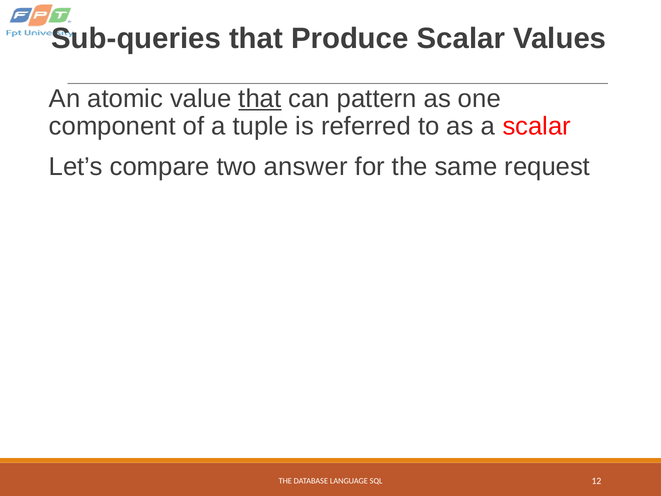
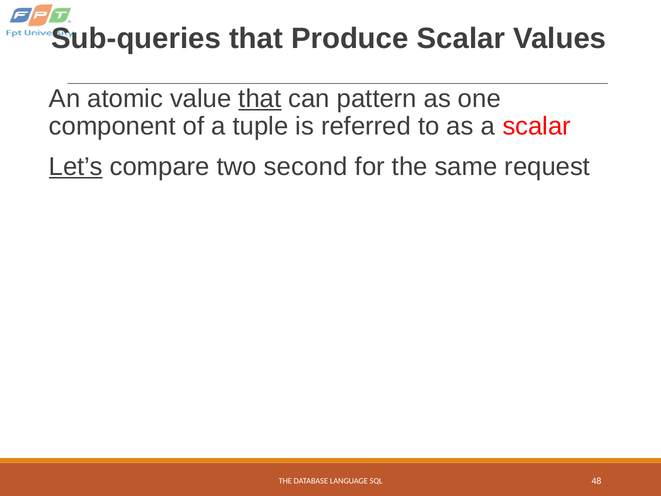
Let’s underline: none -> present
answer: answer -> second
12: 12 -> 48
